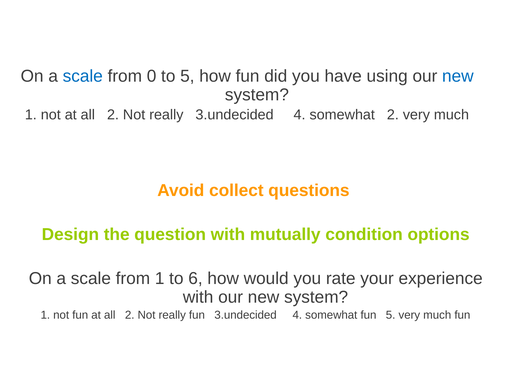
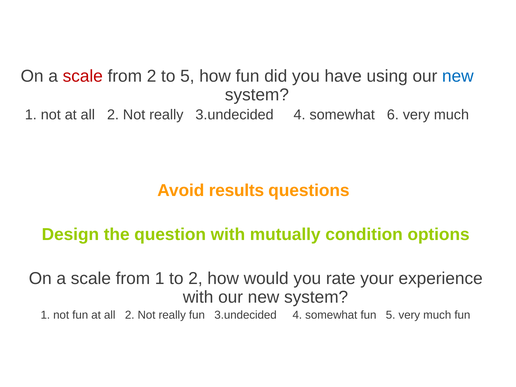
scale at (83, 76) colour: blue -> red
from 0: 0 -> 2
somewhat 2: 2 -> 6
collect: collect -> results
to 6: 6 -> 2
